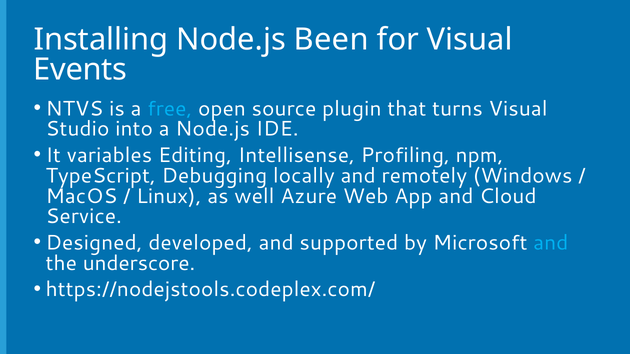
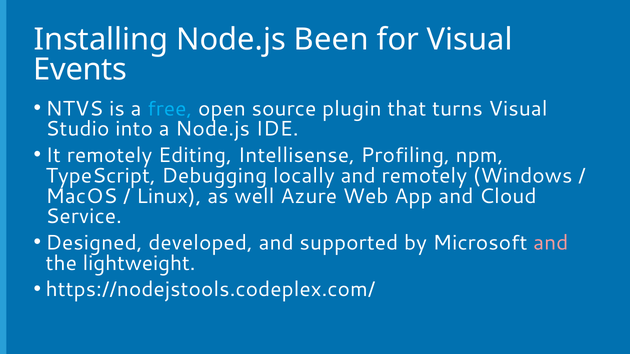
It variables: variables -> remotely
and at (551, 243) colour: light blue -> pink
underscore: underscore -> lightweight
